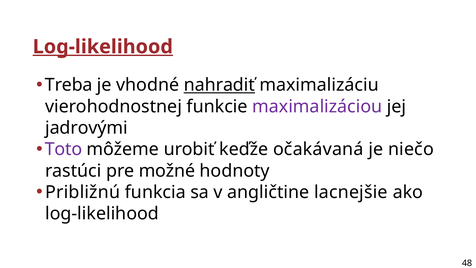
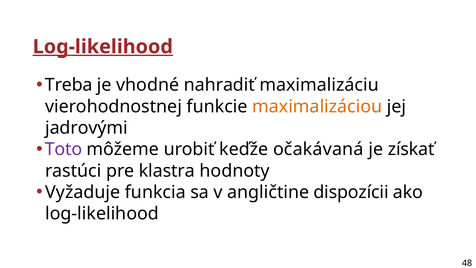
nahradiť underline: present -> none
maximalizáciou colour: purple -> orange
niečo: niečo -> získať
možné: možné -> klastra
Približnú: Približnú -> Vyžaduje
lacnejšie: lacnejšie -> dispozícii
